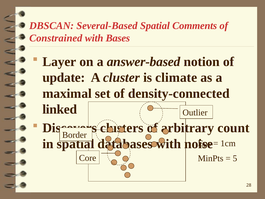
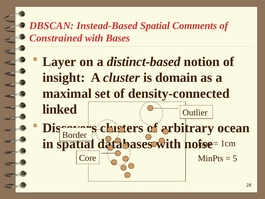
Several-Based: Several-Based -> Instead-Based
answer-based: answer-based -> distinct-based
update: update -> insight
climate: climate -> domain
count: count -> ocean
